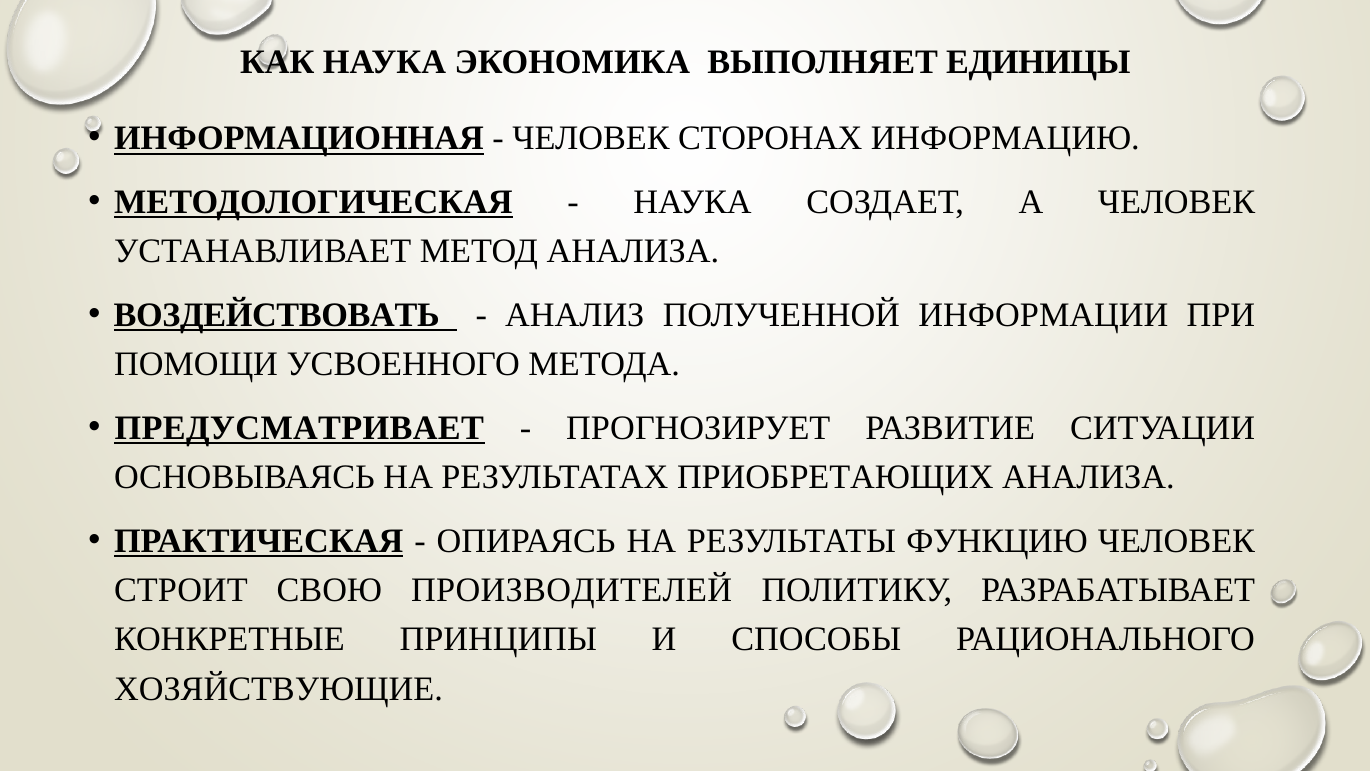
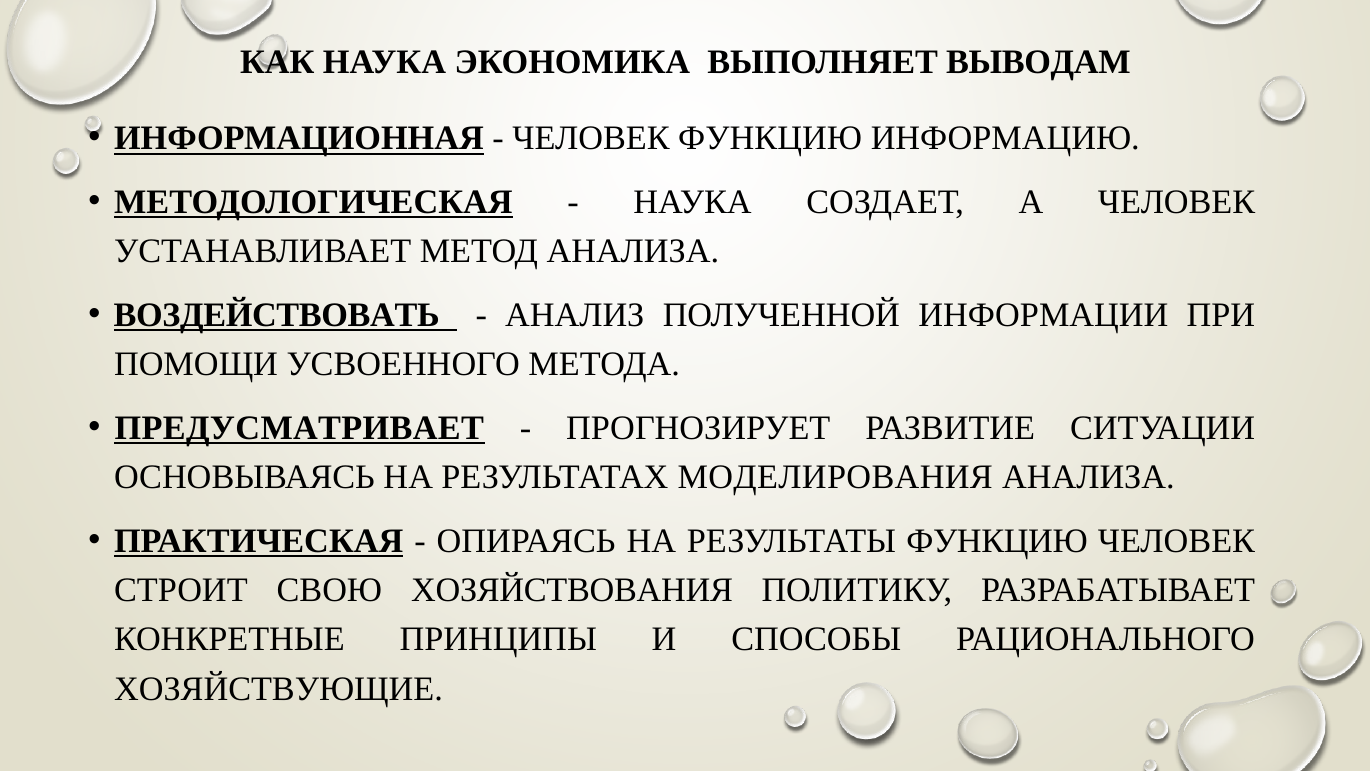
ЕДИНИЦЫ: ЕДИНИЦЫ -> ВЫВОДАМ
ЧЕЛОВЕК СТОРОНАХ: СТОРОНАХ -> ФУНКЦИЮ
ПРИОБРЕТАЮЩИХ: ПРИОБРЕТАЮЩИХ -> МОДЕЛИРОВАНИЯ
ПРОИЗВОДИТЕЛЕЙ: ПРОИЗВОДИТЕЛЕЙ -> ХОЗЯЙСТВОВАНИЯ
